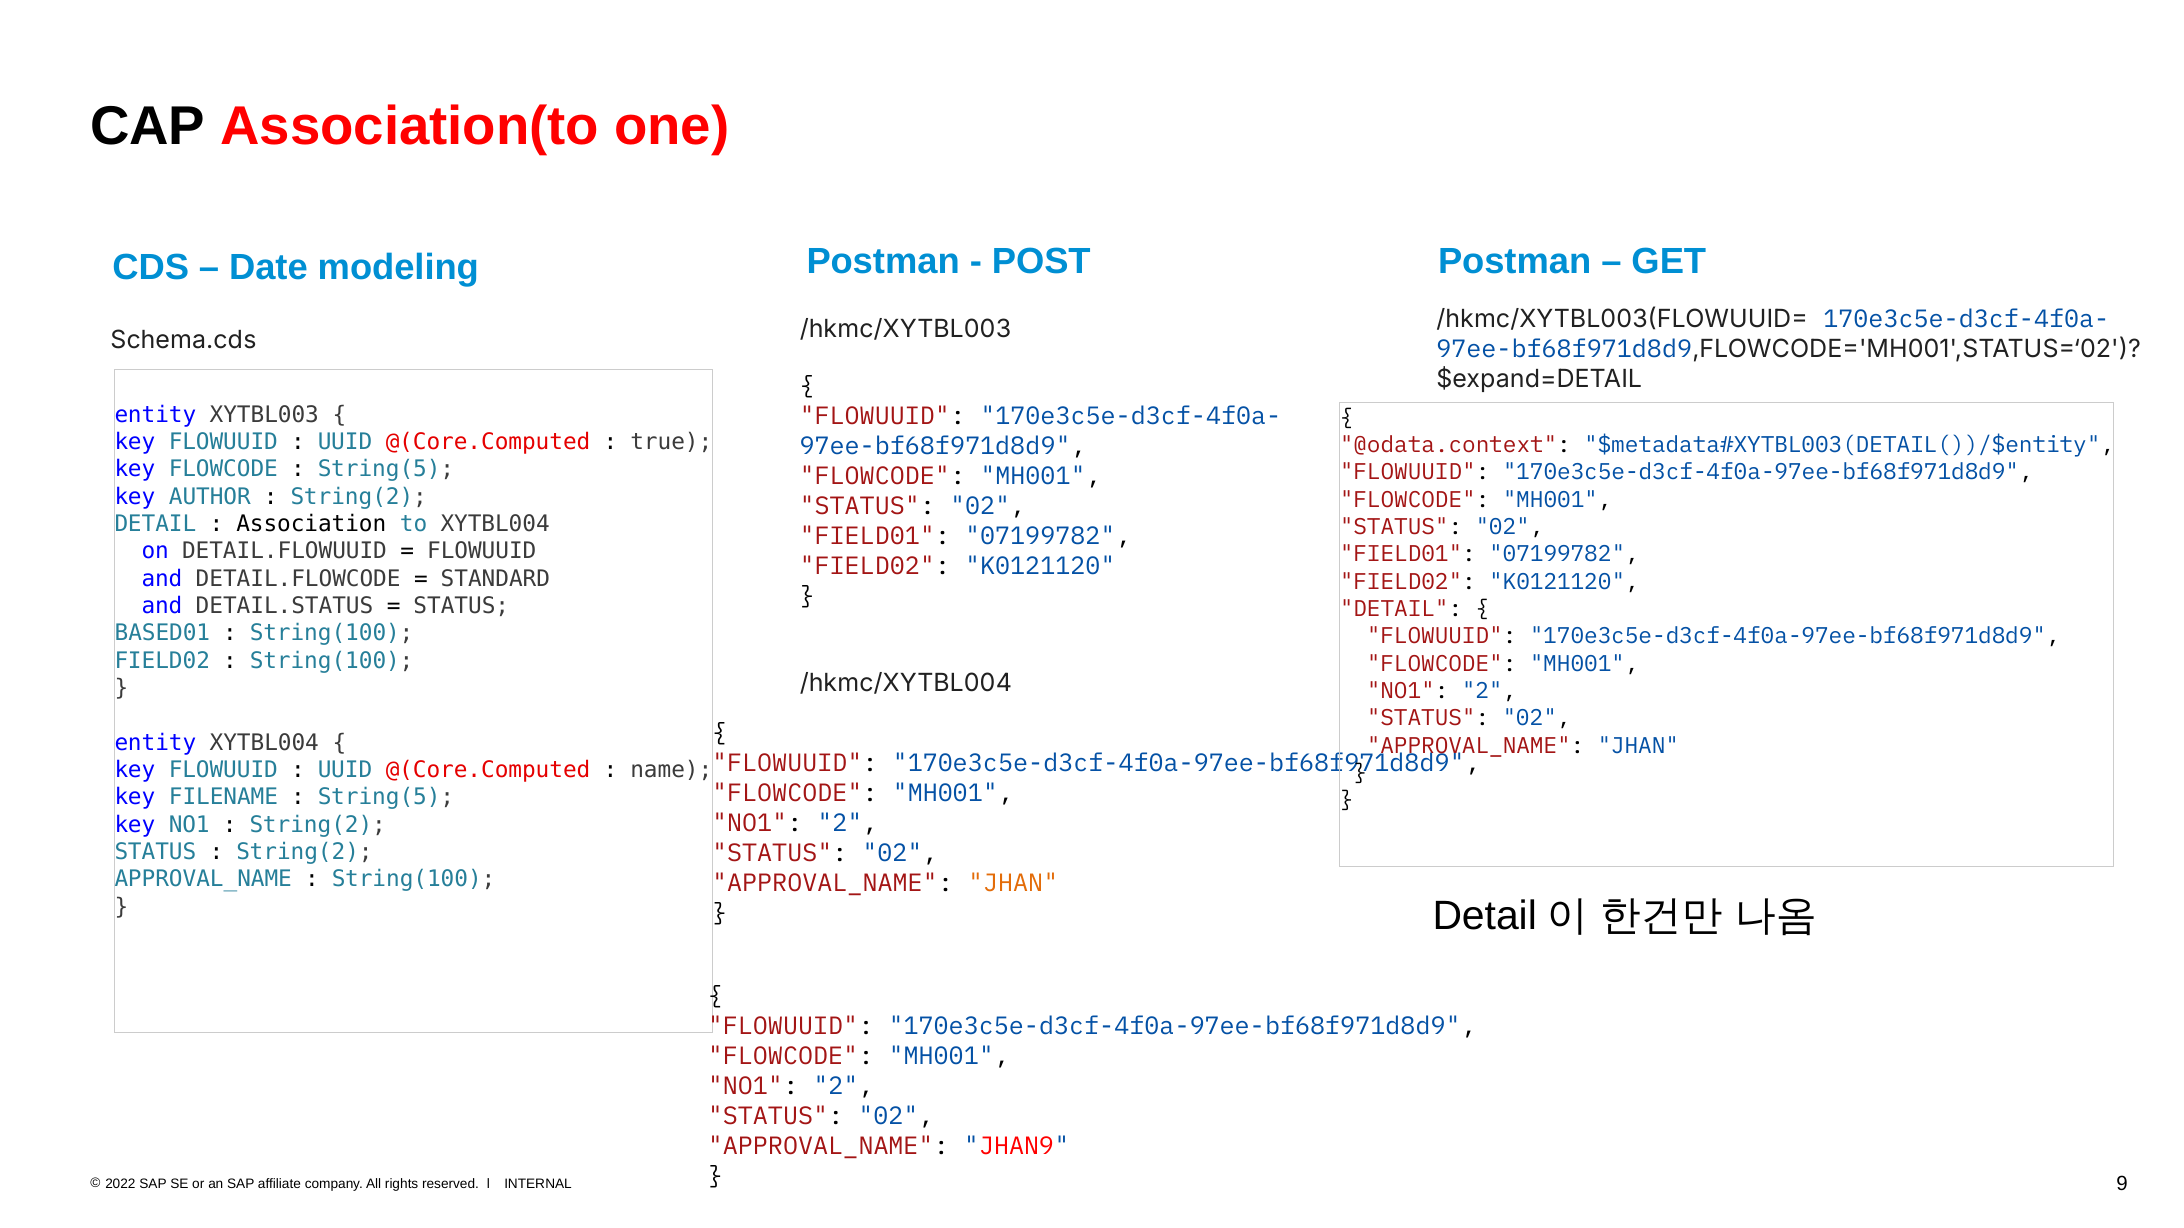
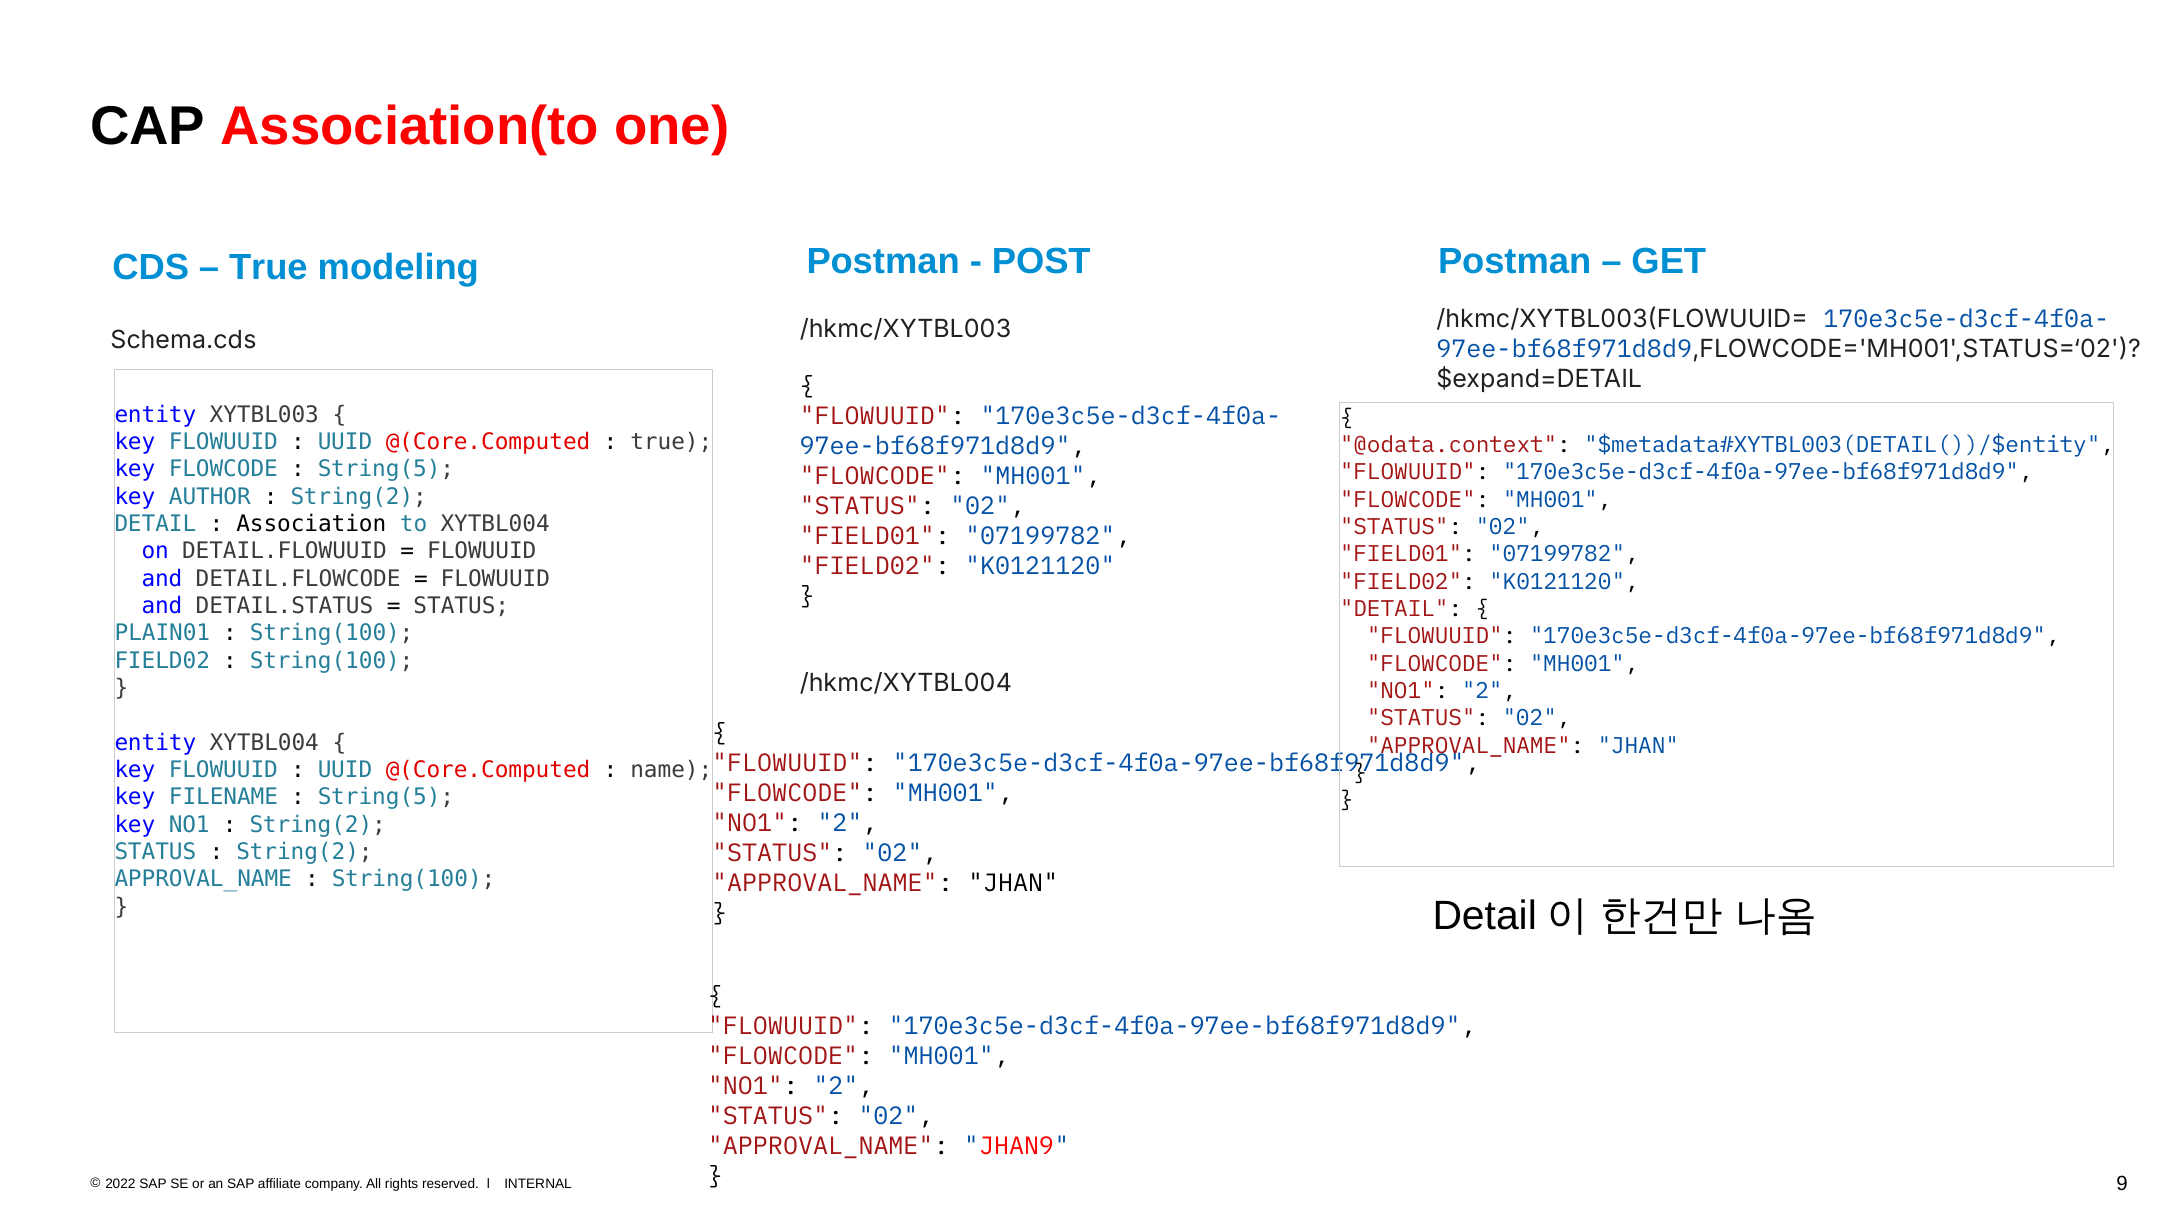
Date at (268, 268): Date -> True
STANDARD at (495, 579): STANDARD -> FLOWUUID
BASED01: BASED01 -> PLAIN01
JHAN at (1013, 883) colour: orange -> black
